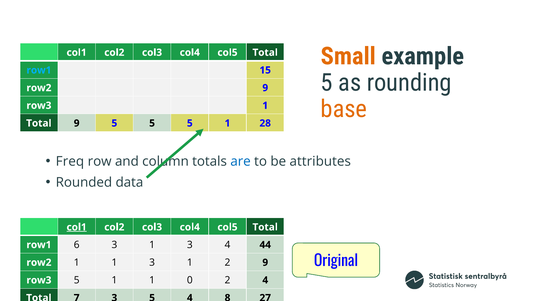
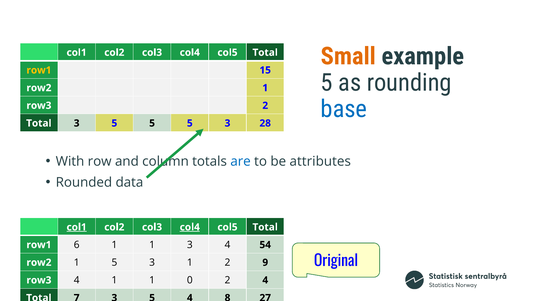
row1 at (39, 70) colour: light blue -> yellow
9 at (265, 88): 9 -> 1
base colour: orange -> blue
2 1: 1 -> 2
Total 9: 9 -> 3
5 5 1: 1 -> 3
Freq: Freq -> With
col4 at (190, 227) underline: none -> present
6 3: 3 -> 1
44: 44 -> 54
row2 1 1: 1 -> 5
row3 5: 5 -> 4
